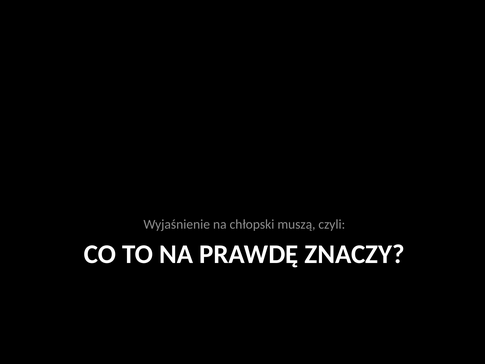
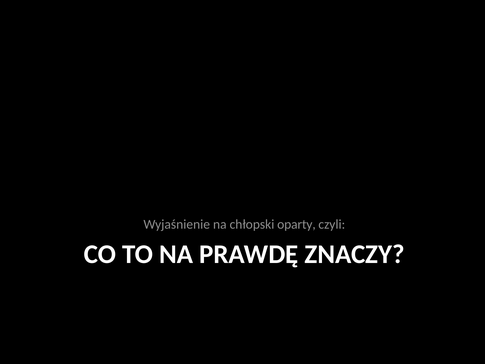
muszą: muszą -> oparty
